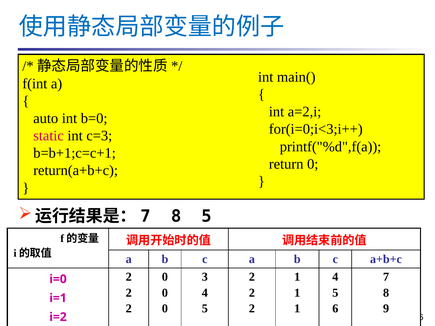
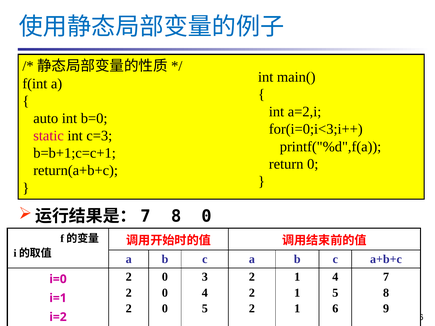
8 5: 5 -> 0
